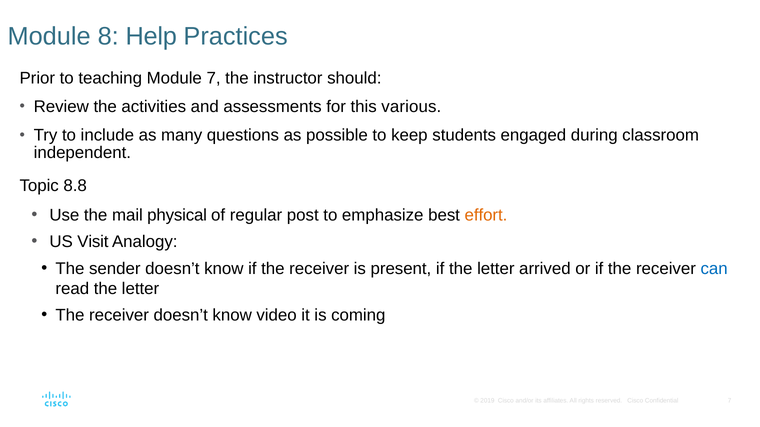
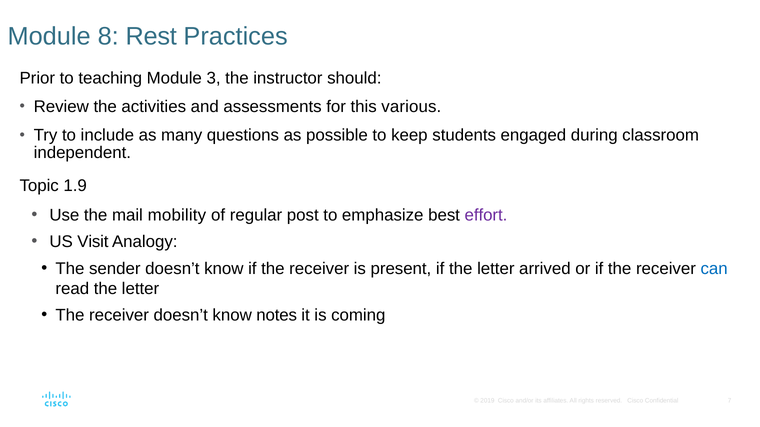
Help: Help -> Rest
Module 7: 7 -> 3
8.8: 8.8 -> 1.9
physical: physical -> mobility
effort colour: orange -> purple
video: video -> notes
